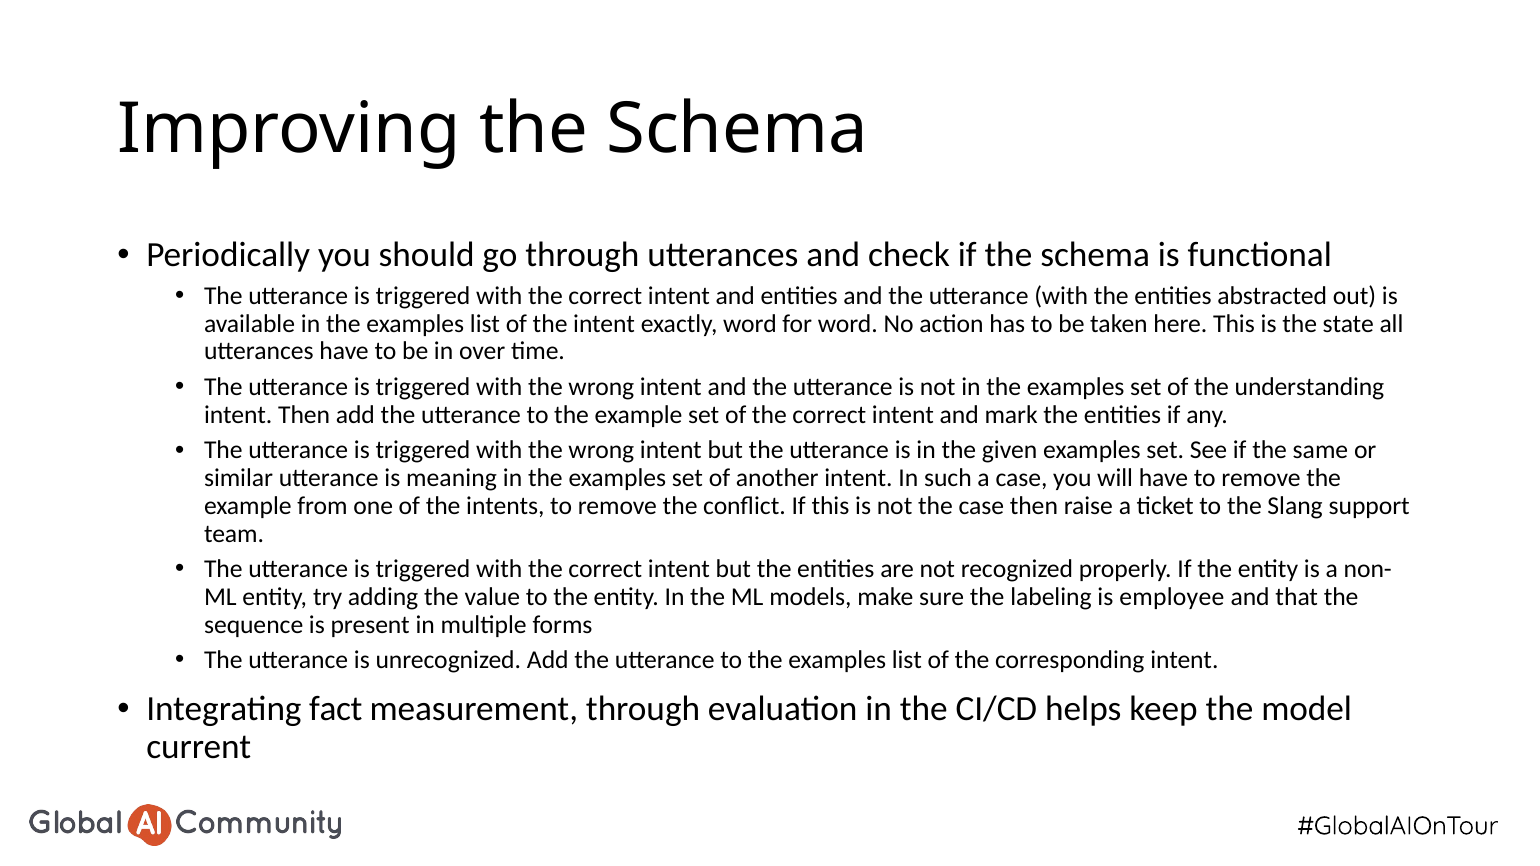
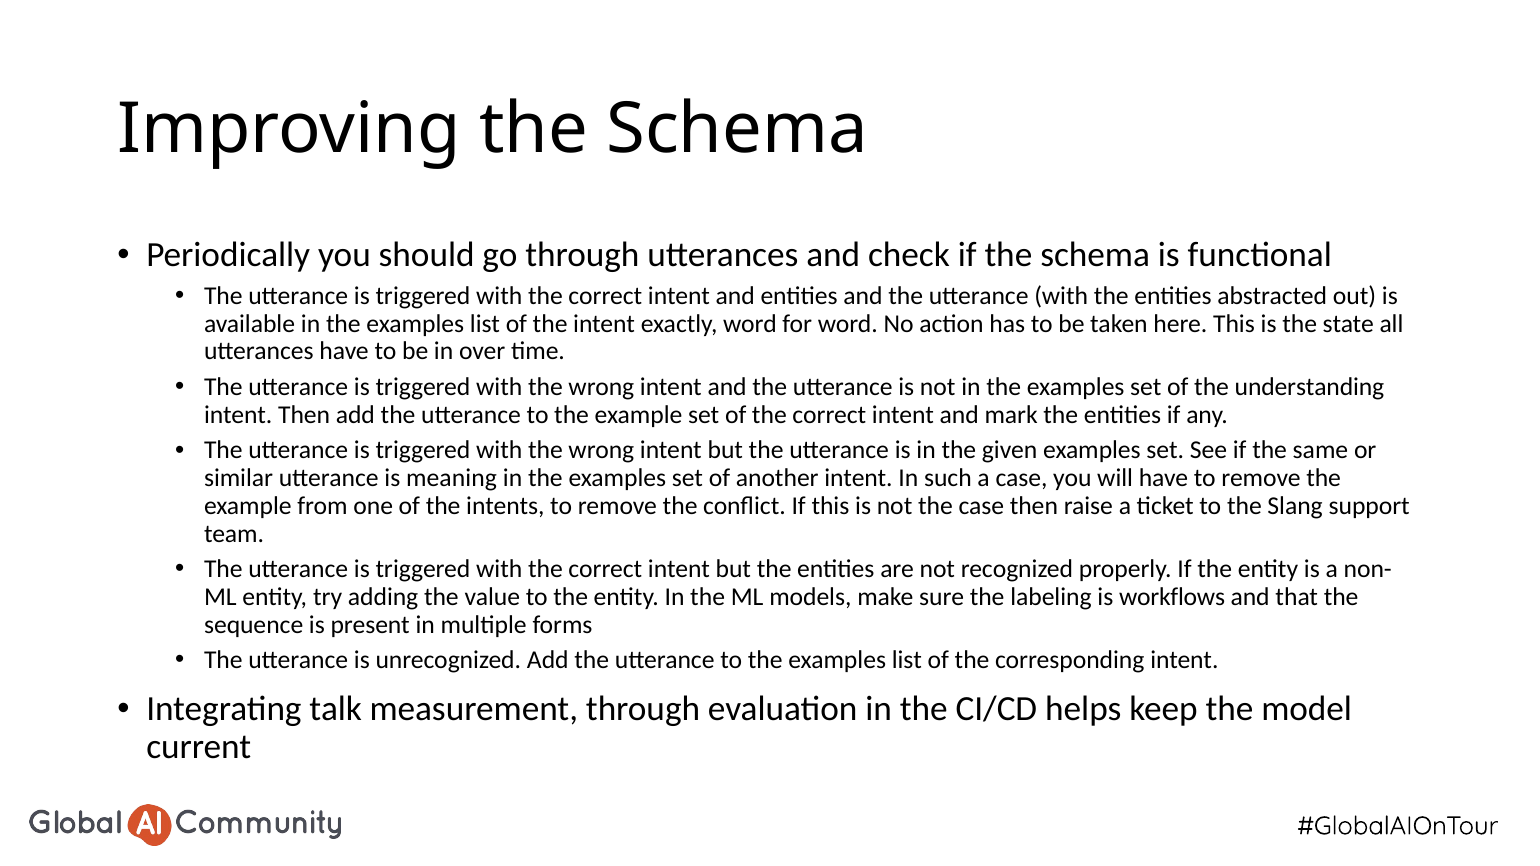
employee: employee -> workflows
fact: fact -> talk
